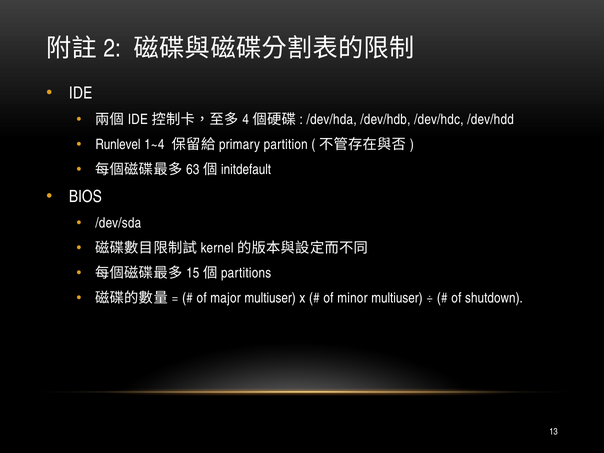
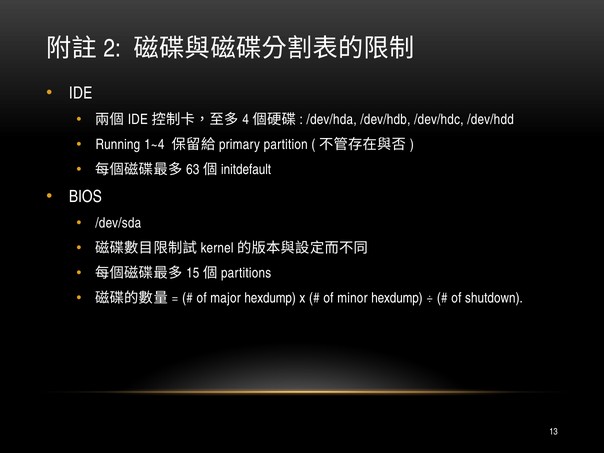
Runlevel: Runlevel -> Running
major multiuser: multiuser -> hexdump
minor multiuser: multiuser -> hexdump
